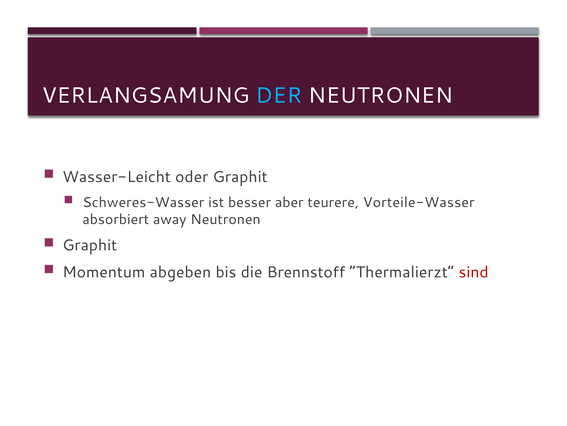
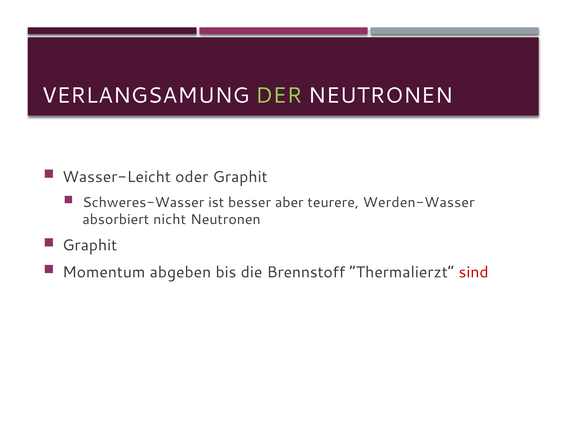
DER colour: light blue -> light green
Vorteile-Wasser: Vorteile-Wasser -> Werden-Wasser
away: away -> nicht
